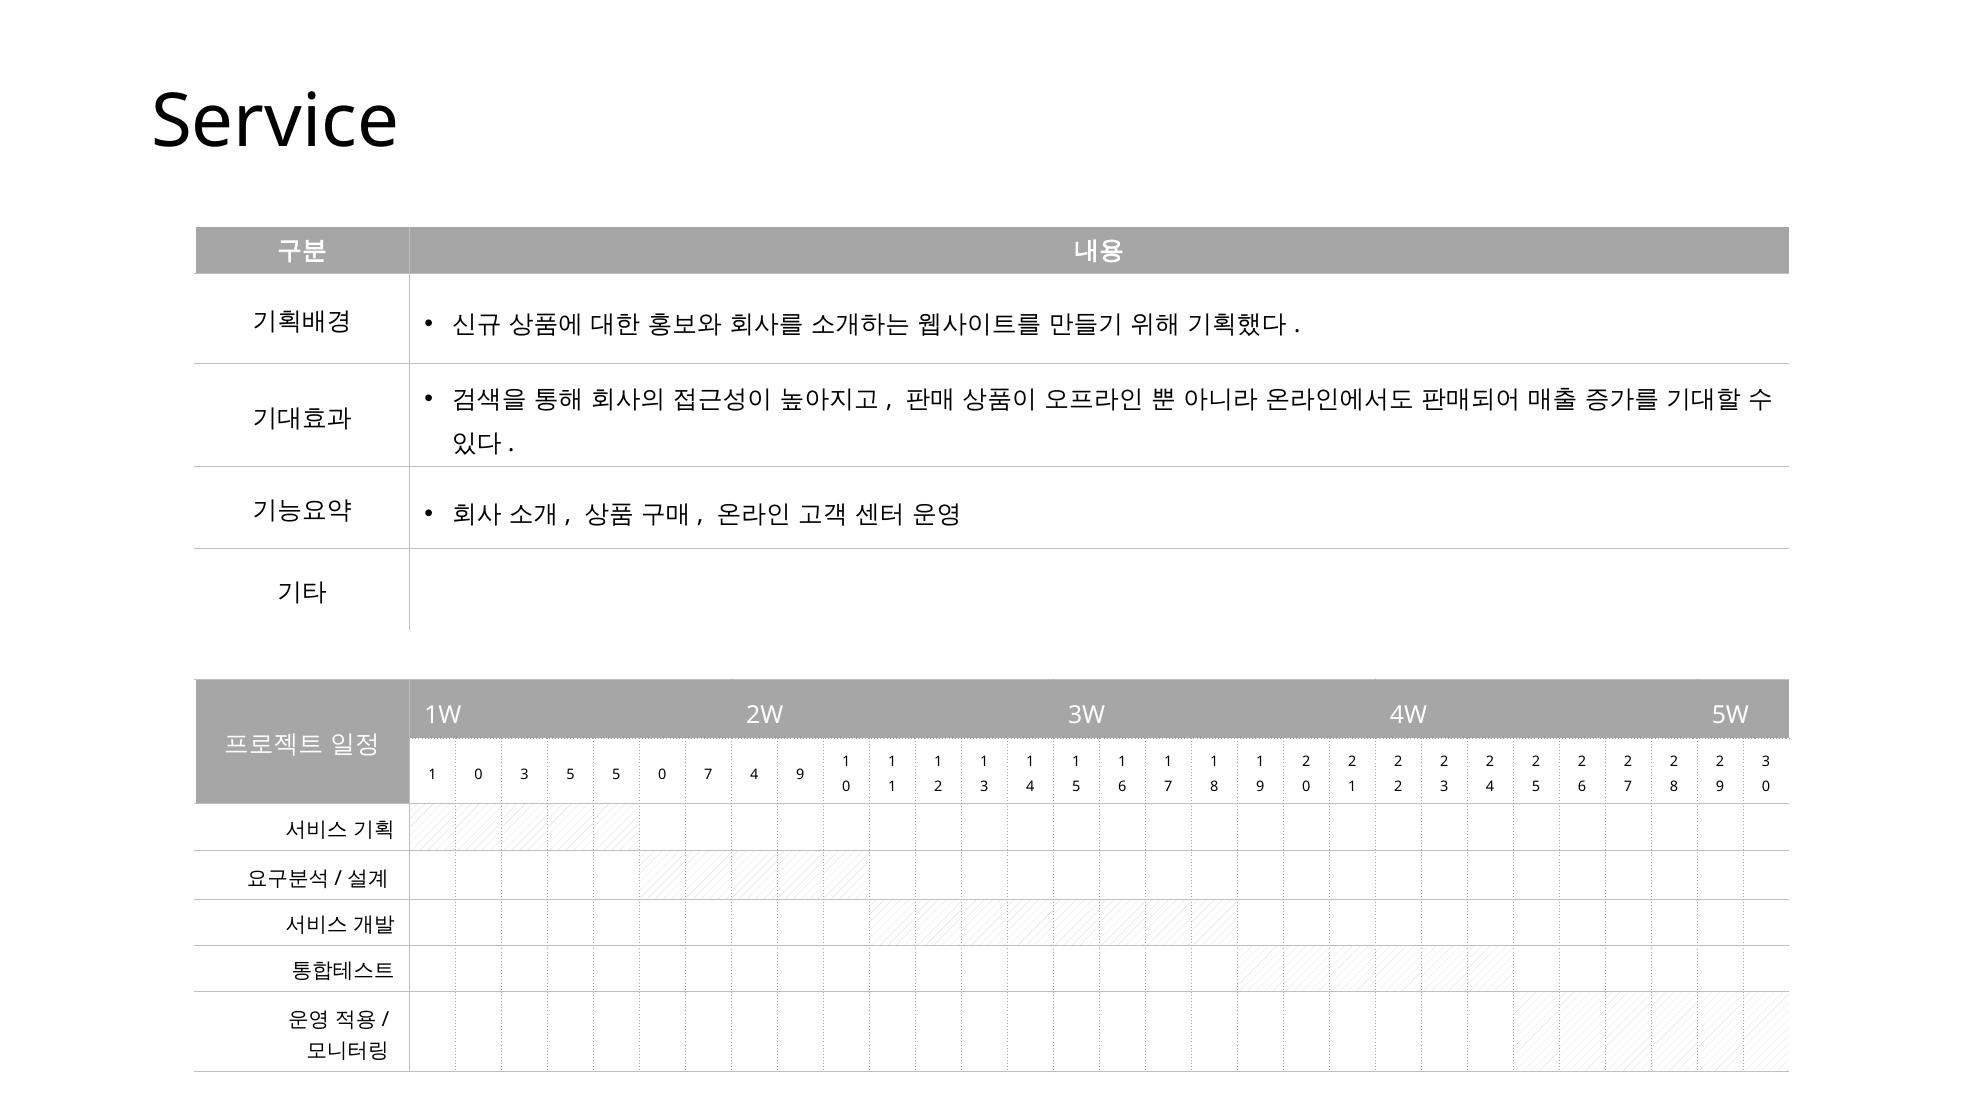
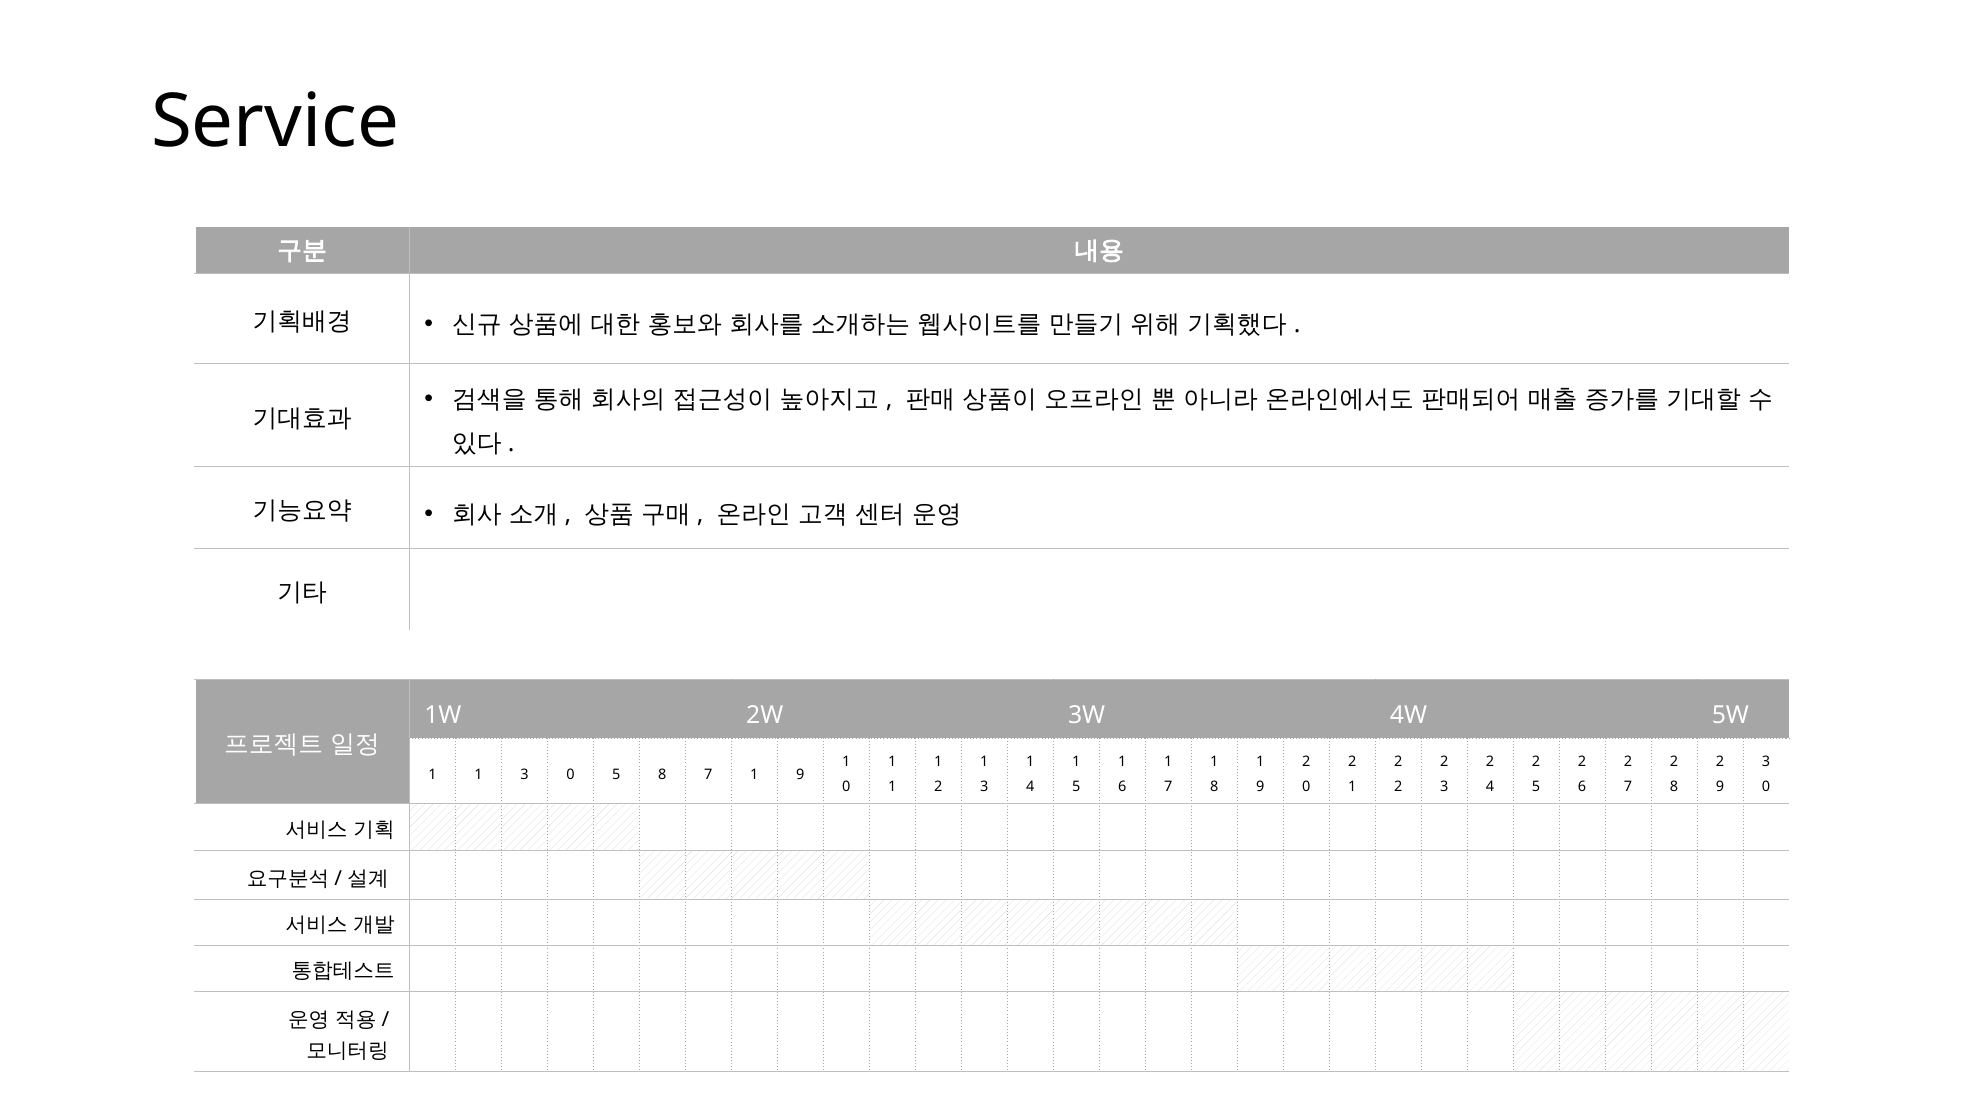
0 at (478, 774): 0 -> 1
5 at (570, 774): 5 -> 0
5 0: 0 -> 8
4 at (754, 774): 4 -> 1
